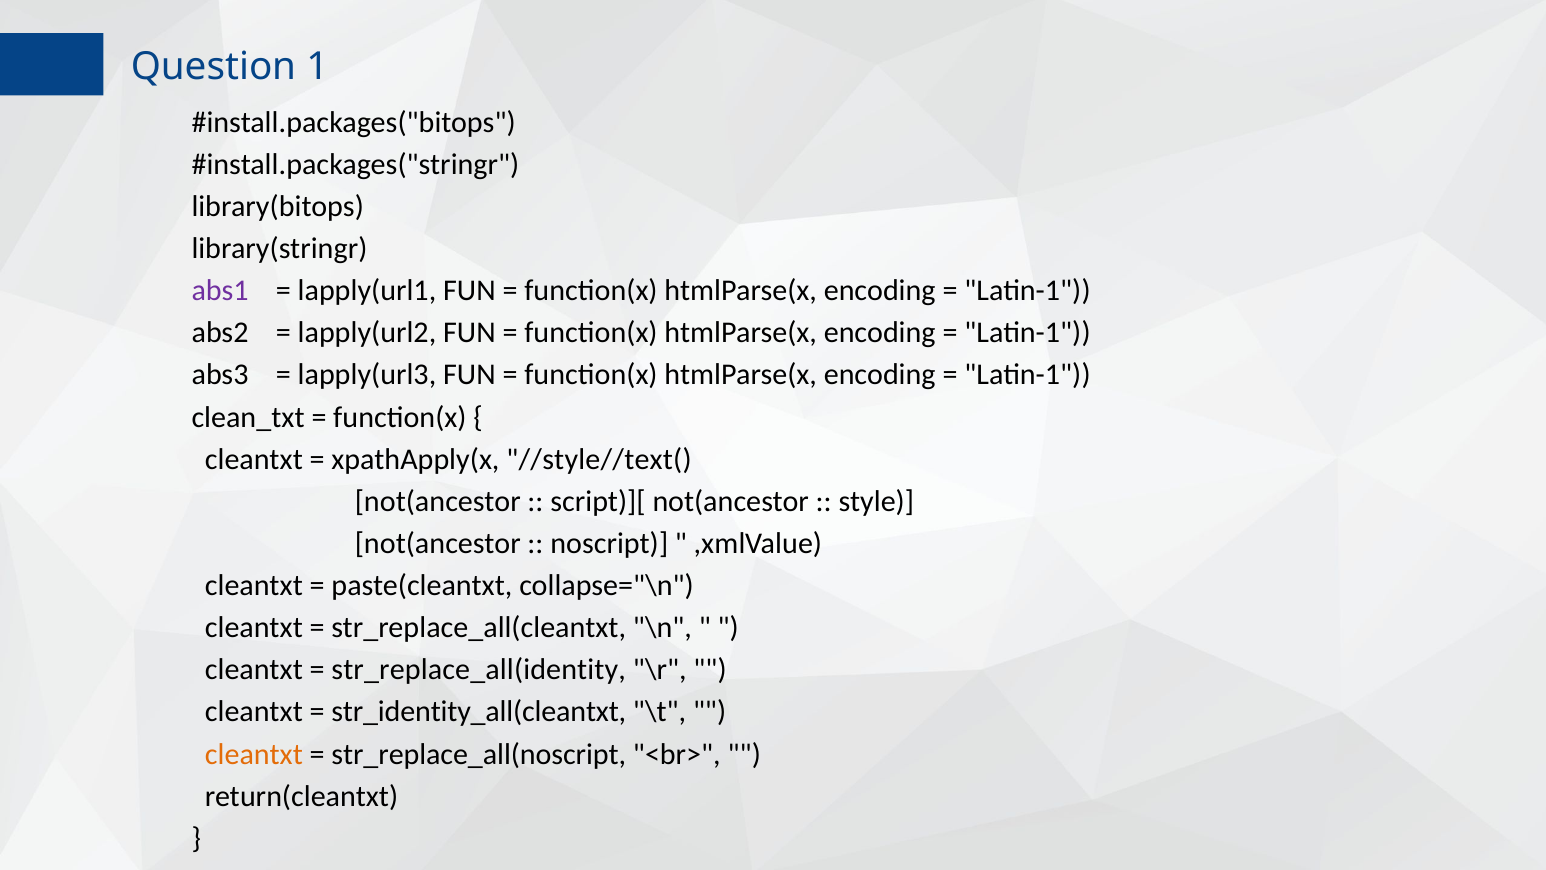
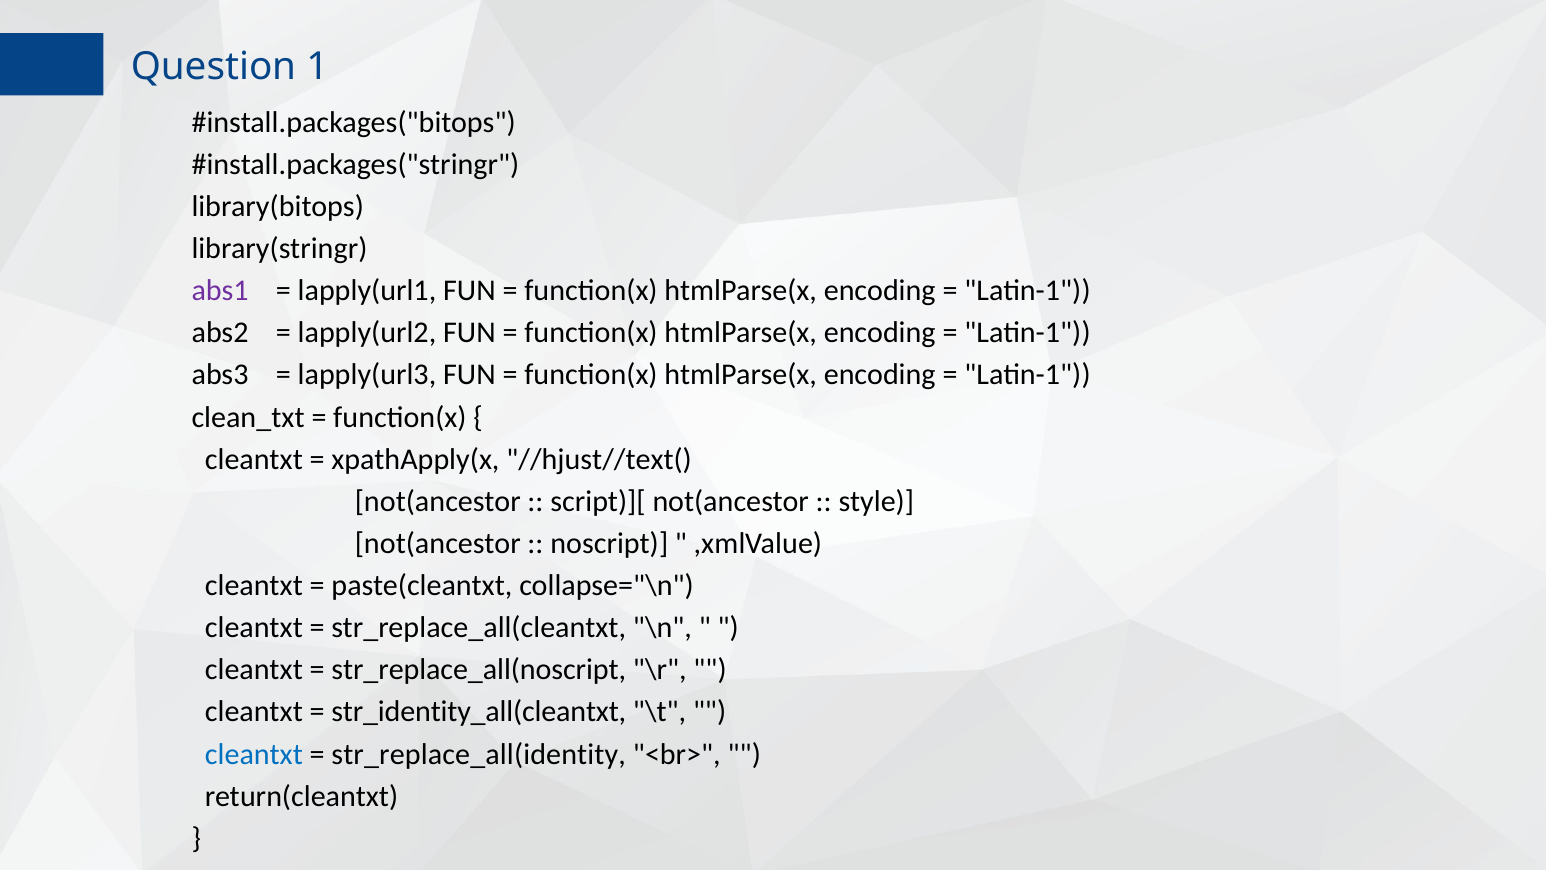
//style//text(: //style//text( -> //hjust//text(
str_replace_all(identity: str_replace_all(identity -> str_replace_all(noscript
cleantxt at (254, 754) colour: orange -> blue
str_replace_all(noscript: str_replace_all(noscript -> str_replace_all(identity
